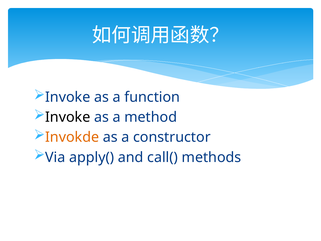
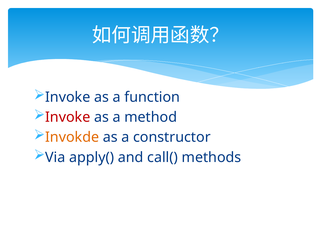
Invoke at (68, 117) colour: black -> red
